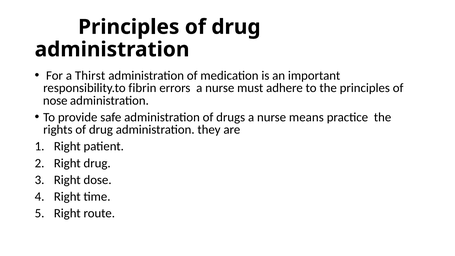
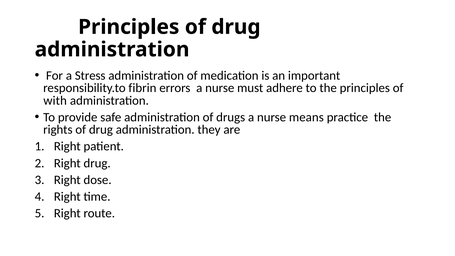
Thirst: Thirst -> Stress
nose: nose -> with
